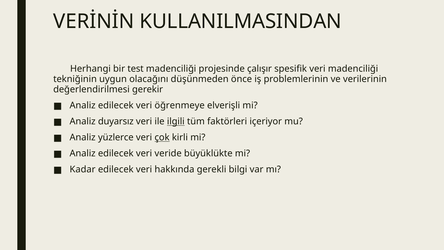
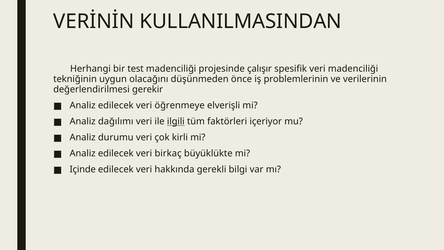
duyarsız: duyarsız -> dağılımı
yüzlerce: yüzlerce -> durumu
çok underline: present -> none
veride: veride -> birkaç
Kadar: Kadar -> Içinde
